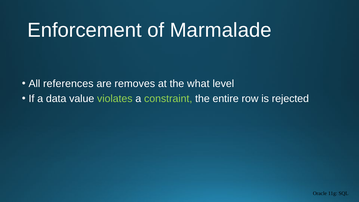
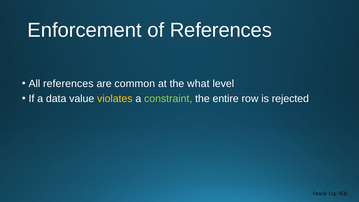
of Marmalade: Marmalade -> References
removes: removes -> common
violates colour: light green -> yellow
